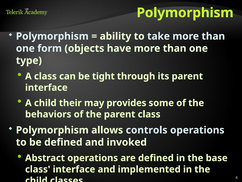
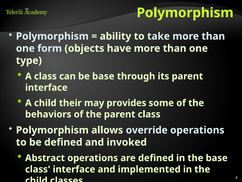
be tight: tight -> base
controls: controls -> override
